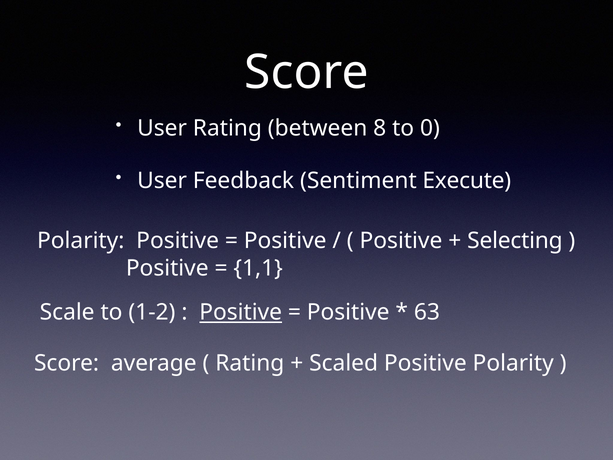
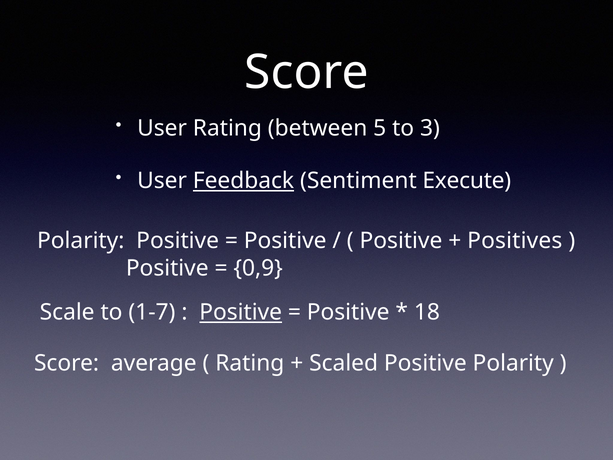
8: 8 -> 5
0: 0 -> 3
Feedback underline: none -> present
Selecting: Selecting -> Positives
1,1: 1,1 -> 0,9
1-2: 1-2 -> 1-7
63: 63 -> 18
